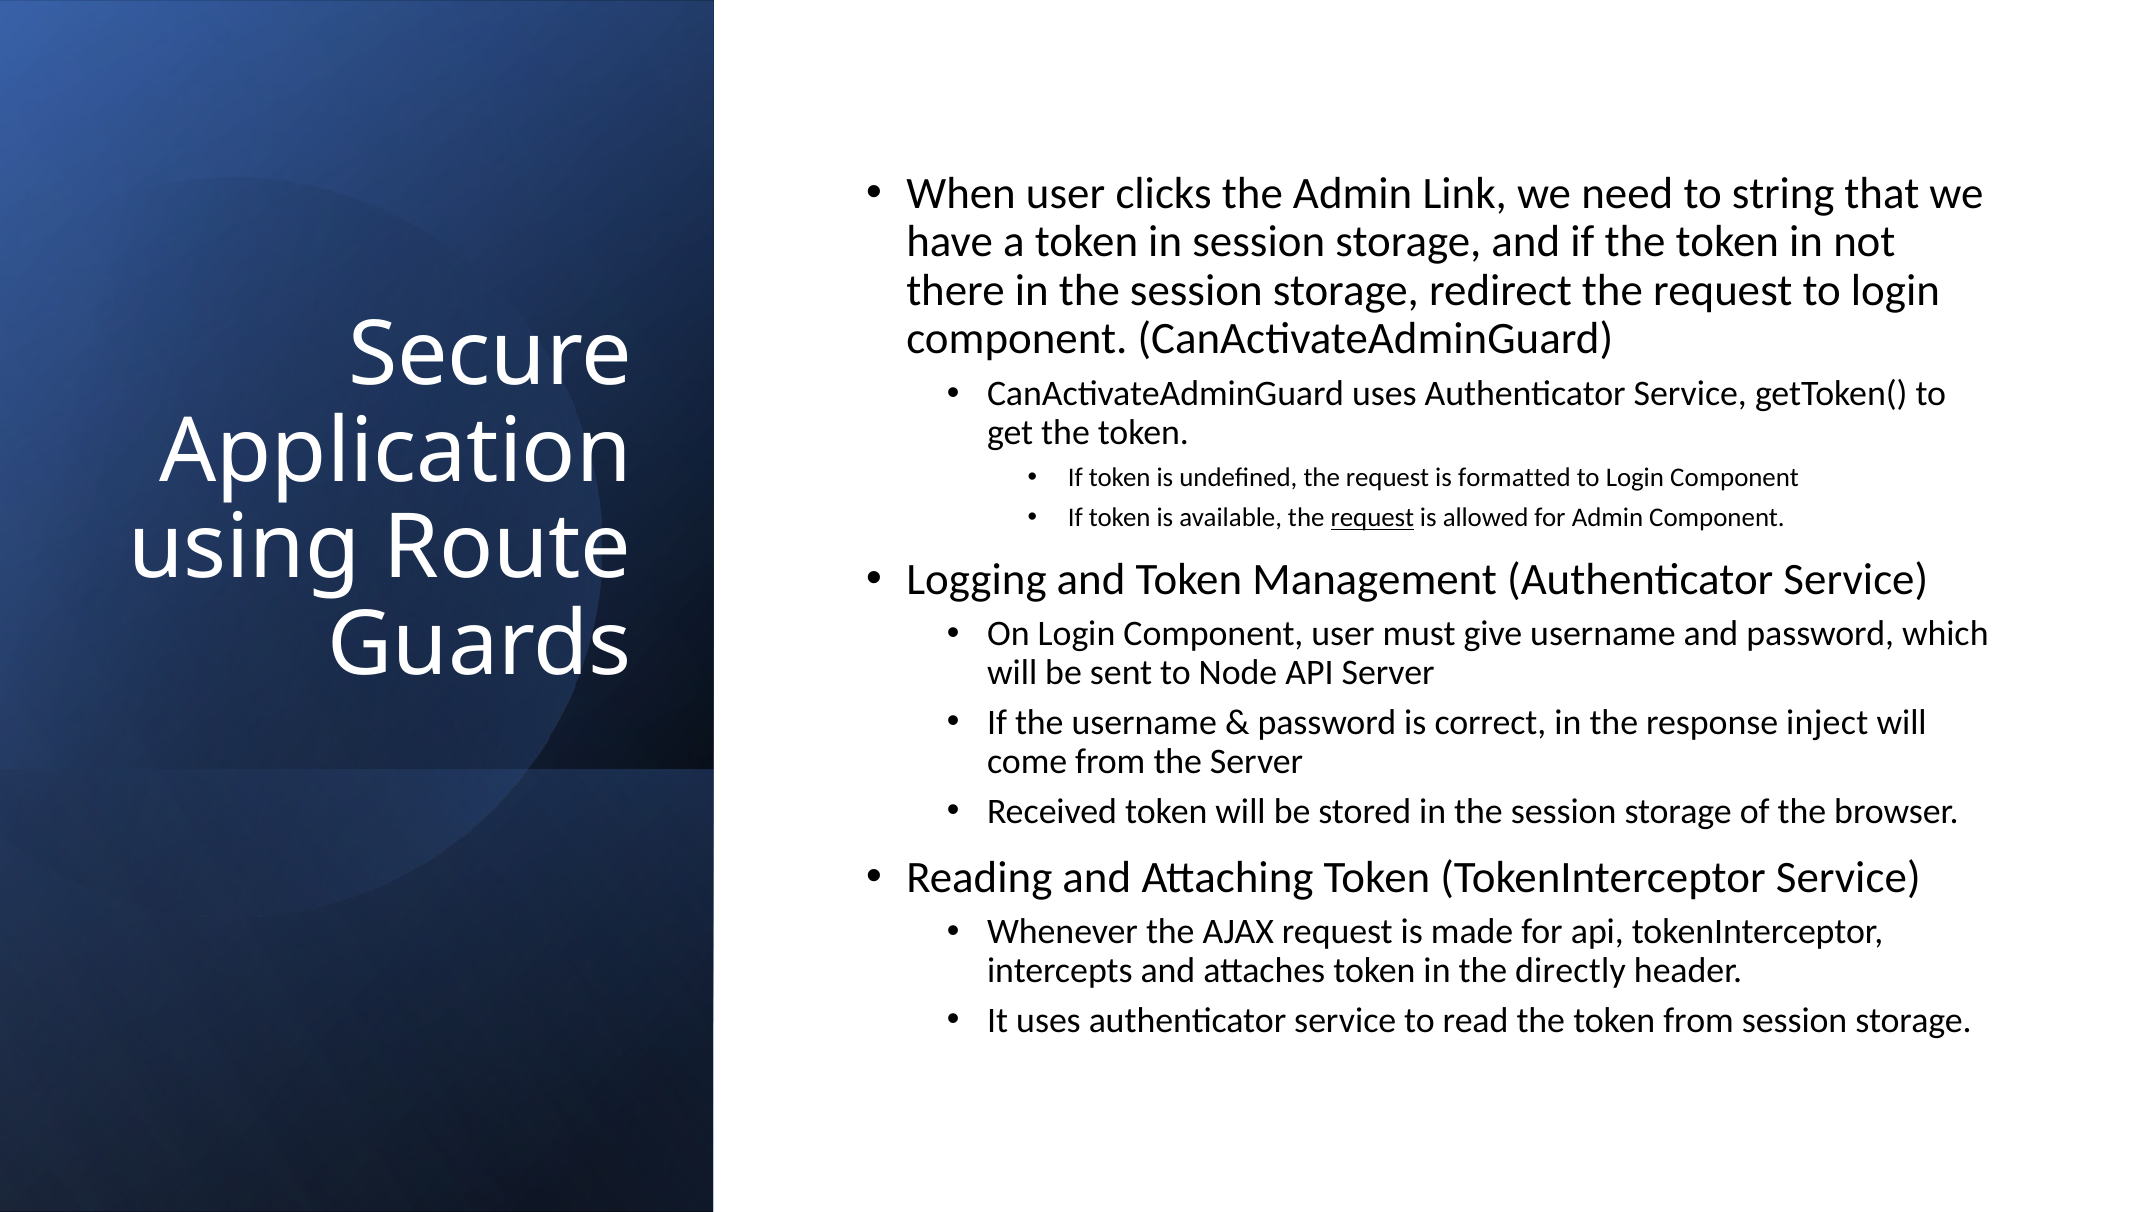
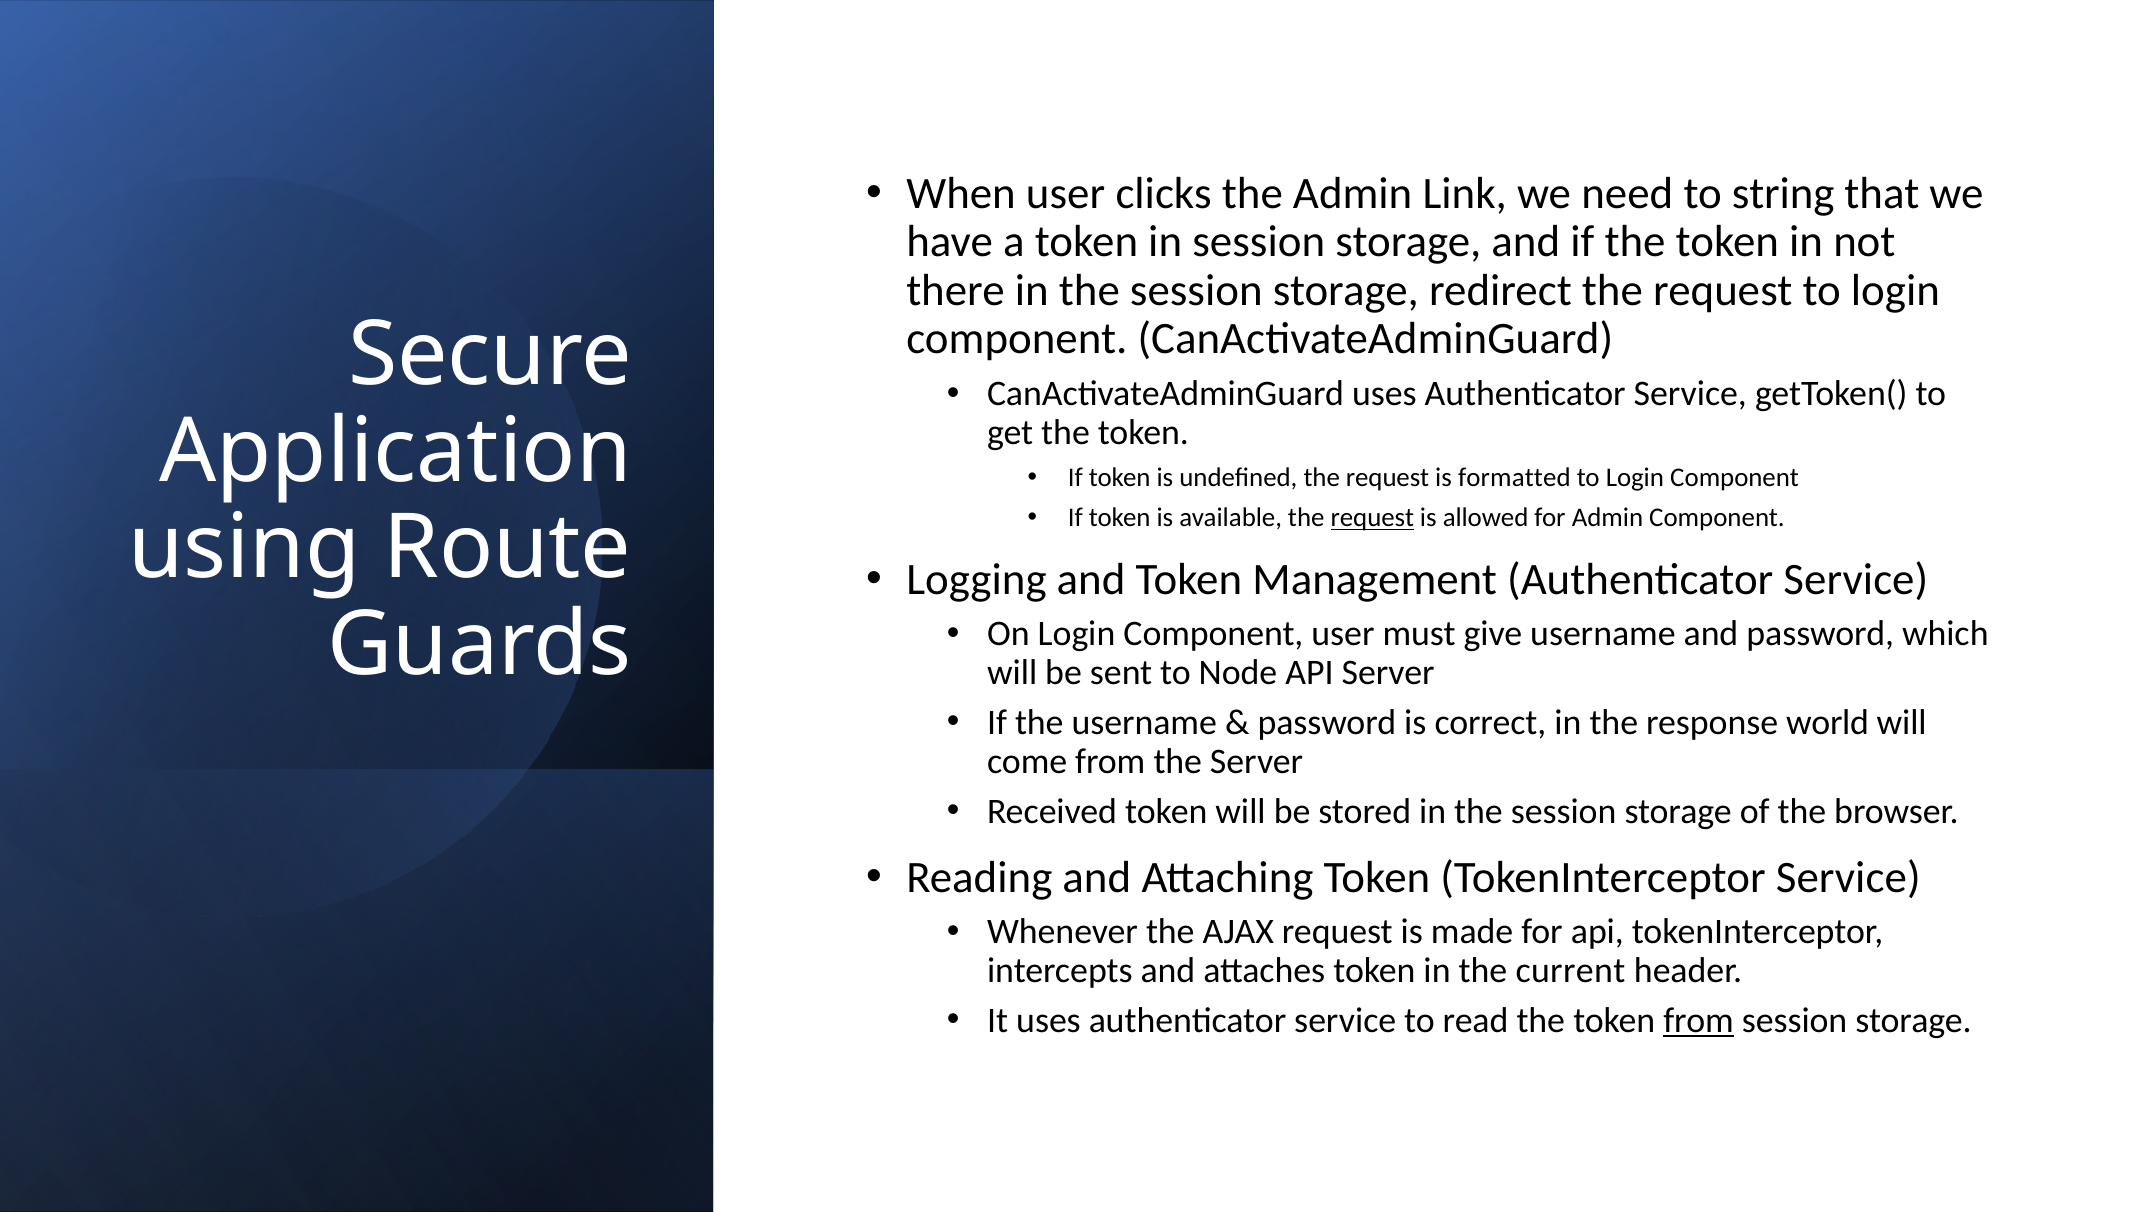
inject: inject -> world
directly: directly -> current
from at (1699, 1020) underline: none -> present
